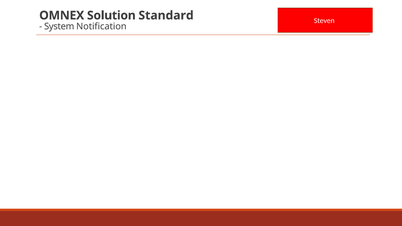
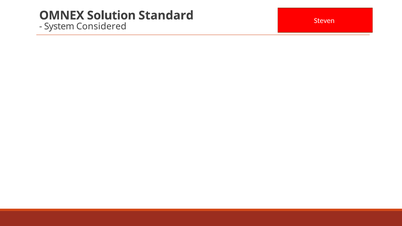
Notification: Notification -> Considered
